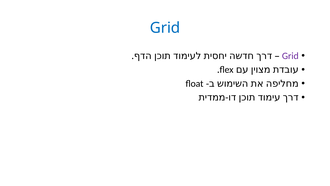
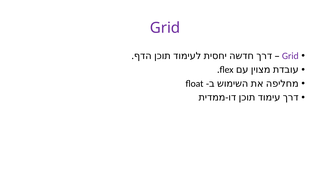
Grid at (165, 28) colour: blue -> purple
